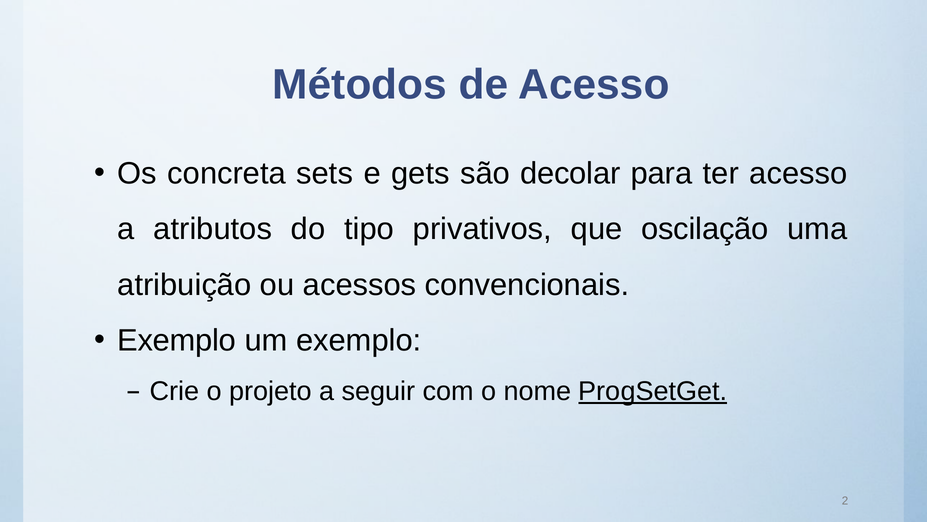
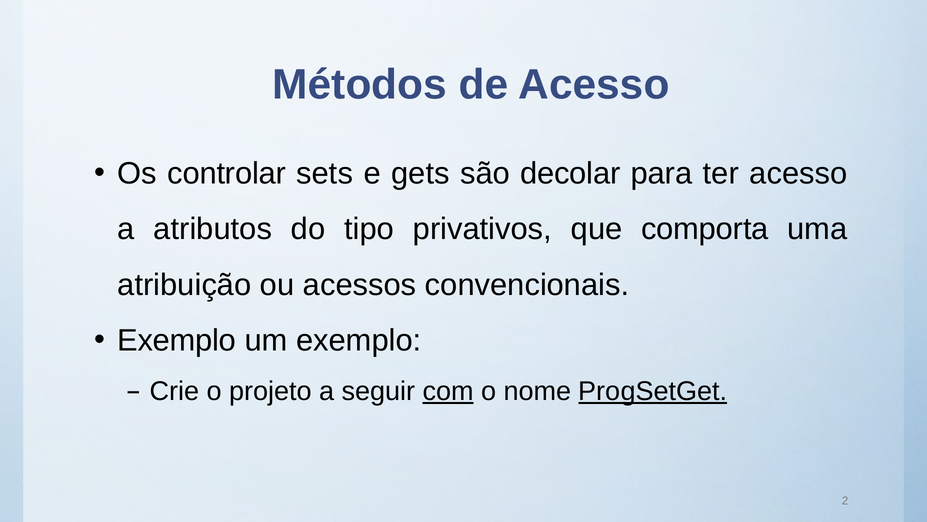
concreta: concreta -> controlar
oscilação: oscilação -> comporta
com underline: none -> present
